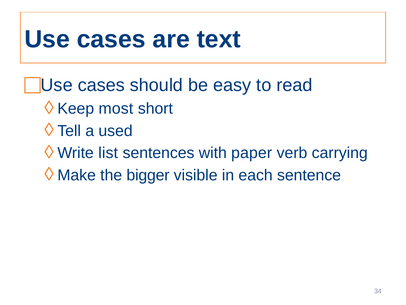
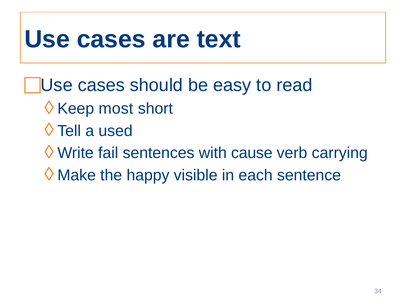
list: list -> fail
paper: paper -> cause
bigger: bigger -> happy
